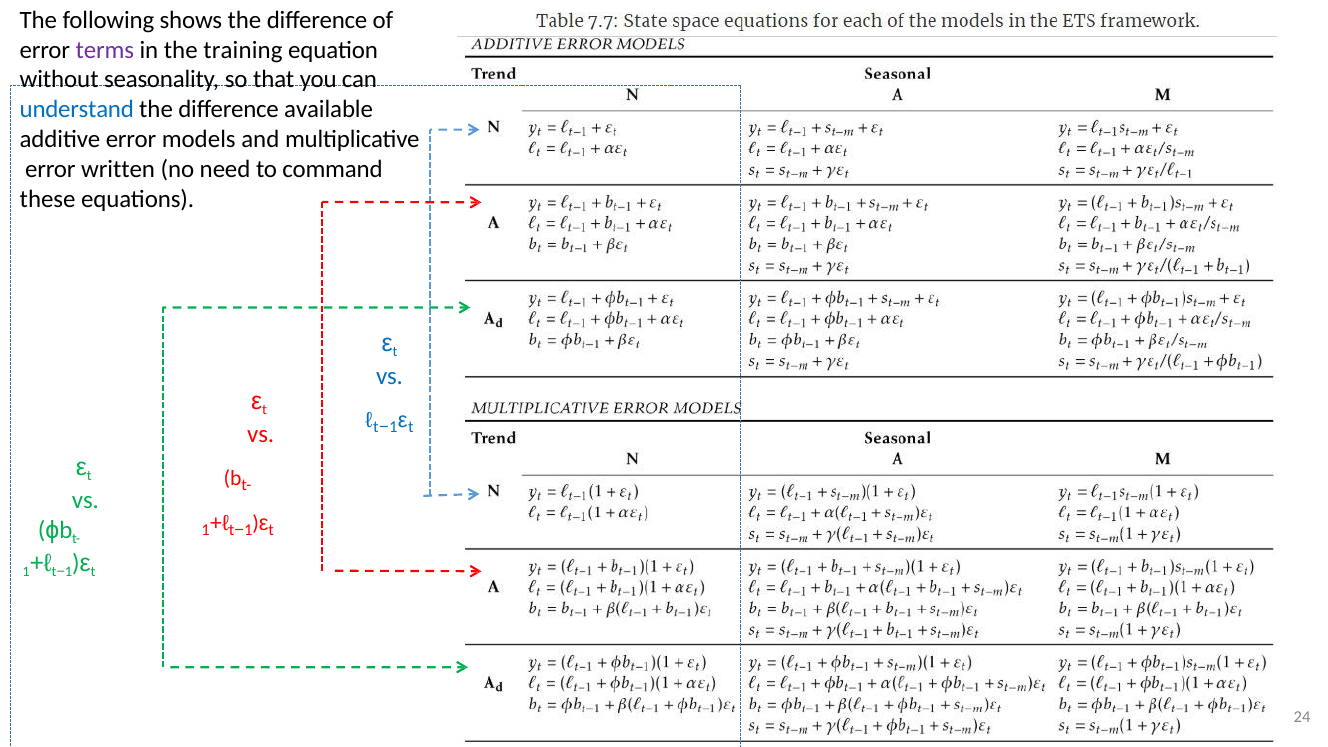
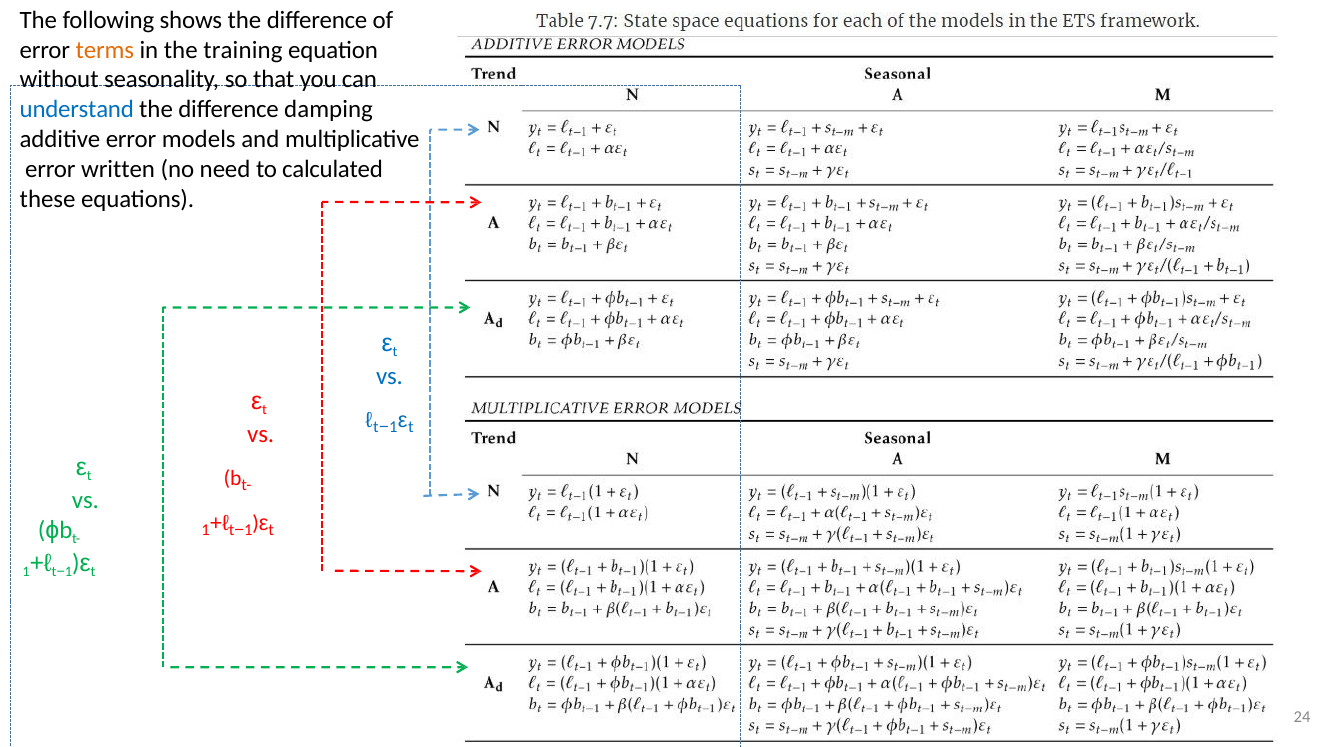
terms colour: purple -> orange
available: available -> damping
command: command -> calculated
